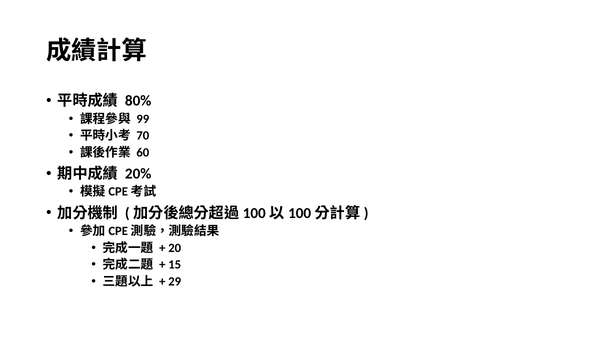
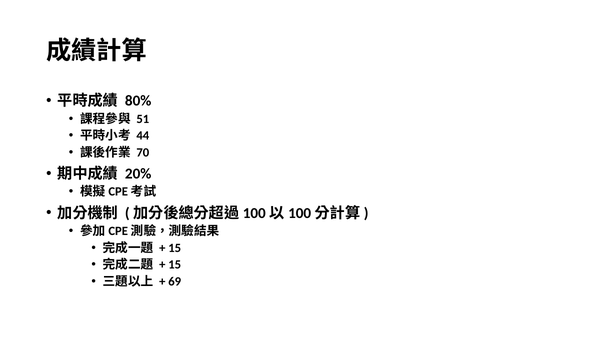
99: 99 -> 51
70: 70 -> 44
60: 60 -> 70
20 at (175, 248): 20 -> 15
29: 29 -> 69
